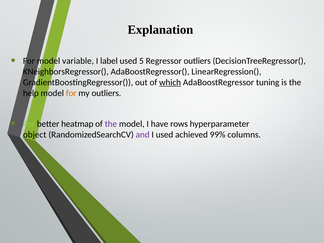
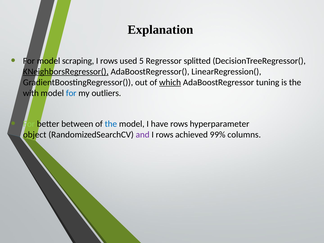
variable: variable -> scraping
label at (109, 61): label -> rows
Regressor outliers: outliers -> splitted
KNeighborsRegressor( underline: none -> present
help: help -> with
for at (71, 93) colour: orange -> blue
heatmap: heatmap -> between
the at (111, 124) colour: purple -> blue
used at (165, 135): used -> rows
